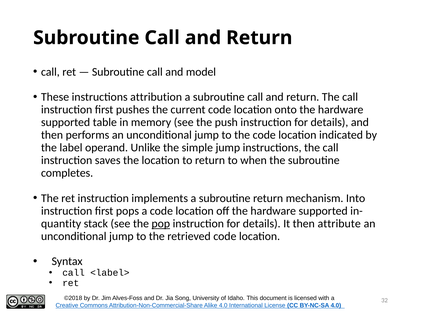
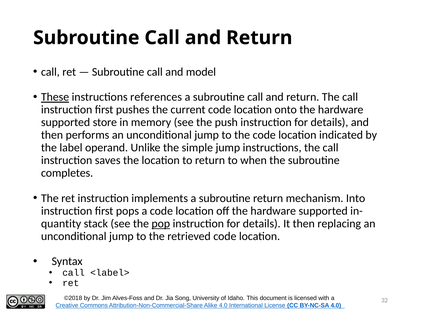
These underline: none -> present
attribution: attribution -> references
table: table -> store
attribute: attribute -> replacing
